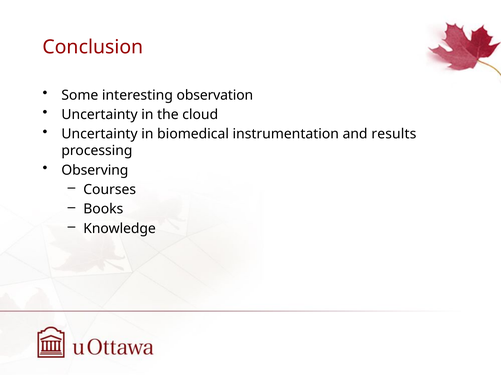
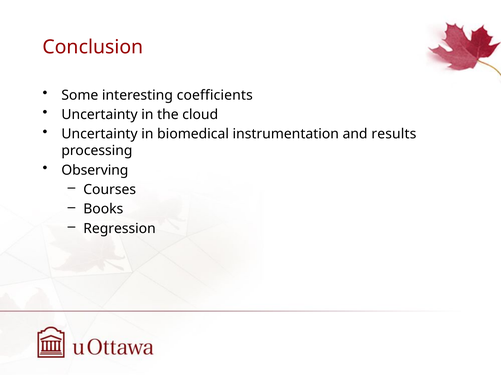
observation: observation -> coefficients
Knowledge: Knowledge -> Regression
